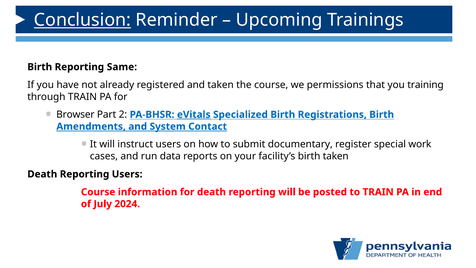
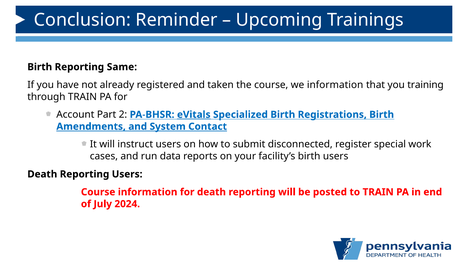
Conclusion underline: present -> none
we permissions: permissions -> information
Browser: Browser -> Account
documentary: documentary -> disconnected
birth taken: taken -> users
